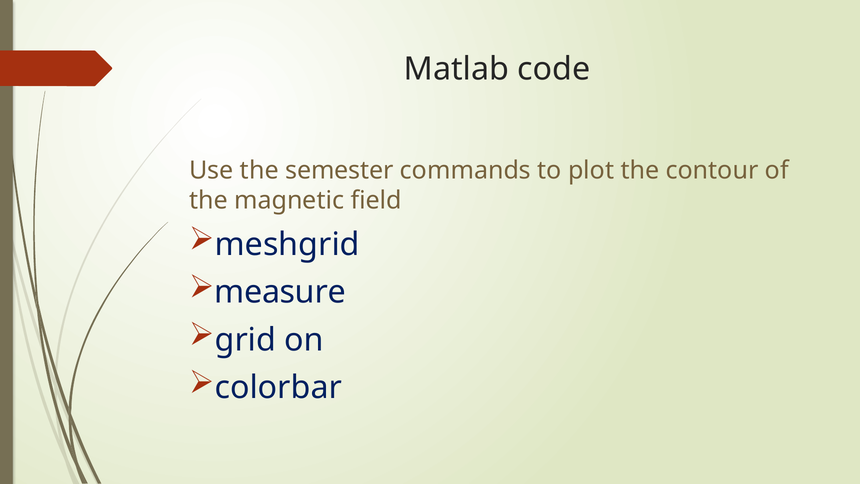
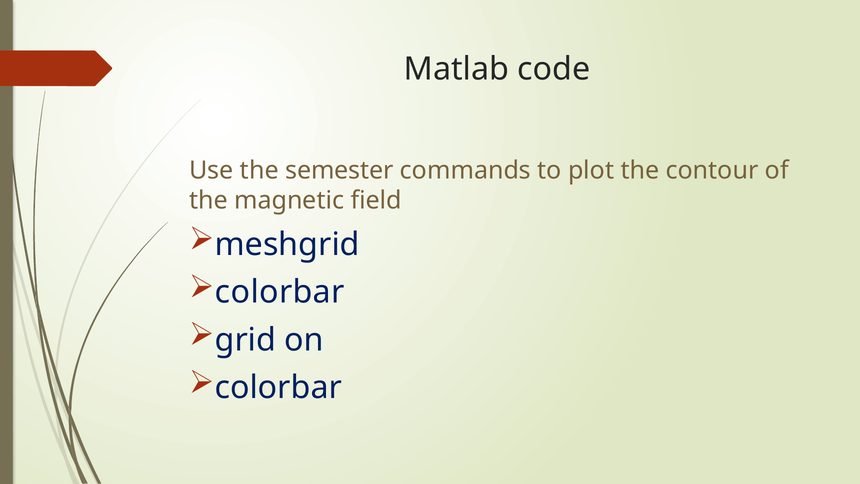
measure at (280, 292): measure -> colorbar
